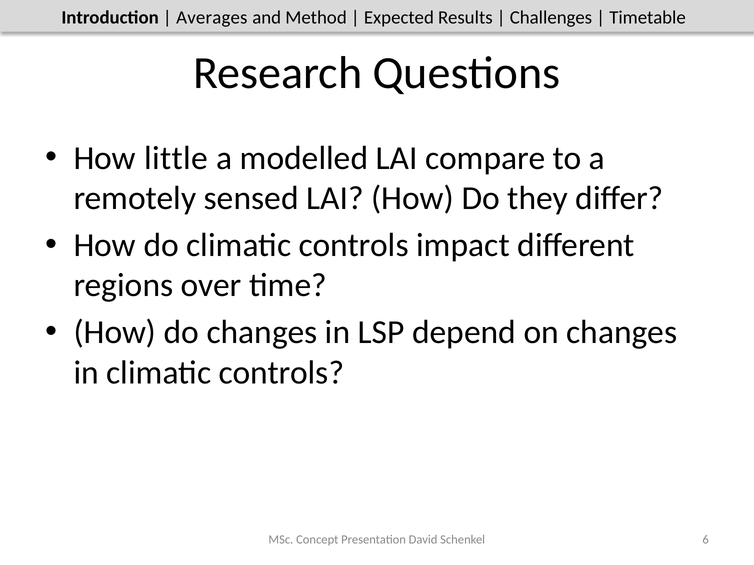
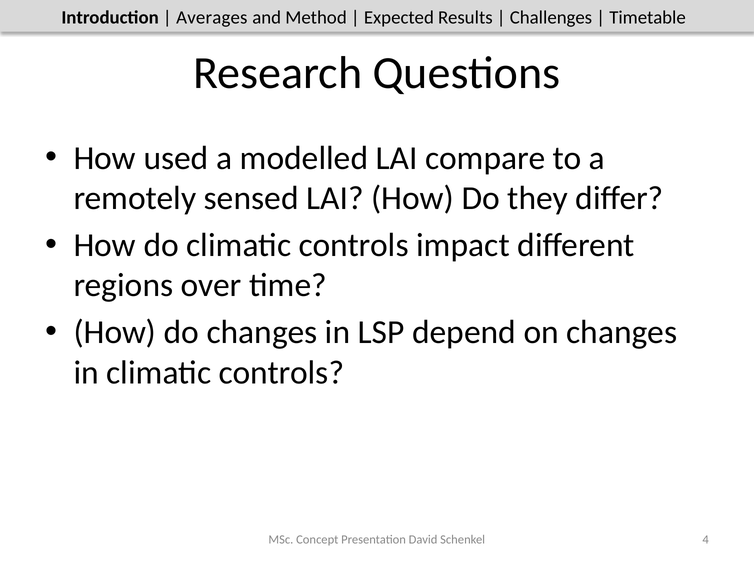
little: little -> used
6: 6 -> 4
